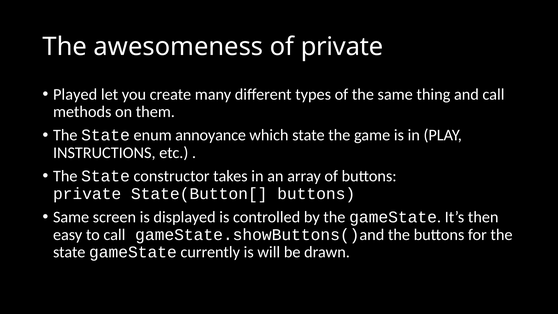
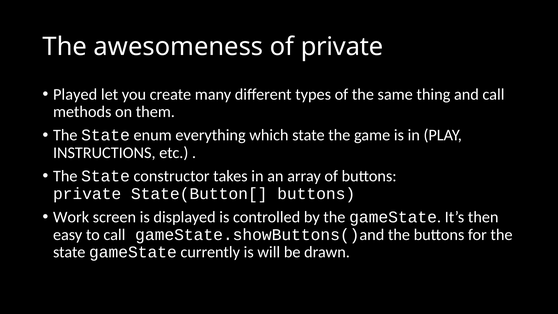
annoyance: annoyance -> everything
Same at (71, 217): Same -> Work
